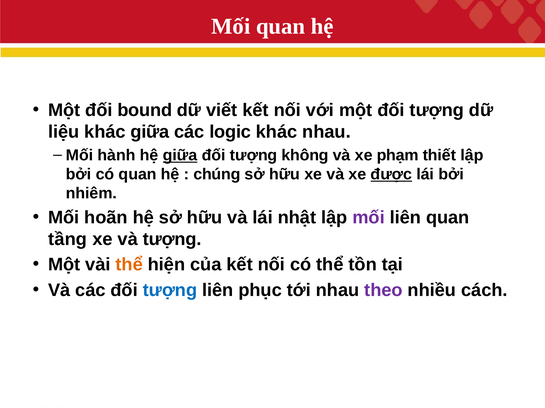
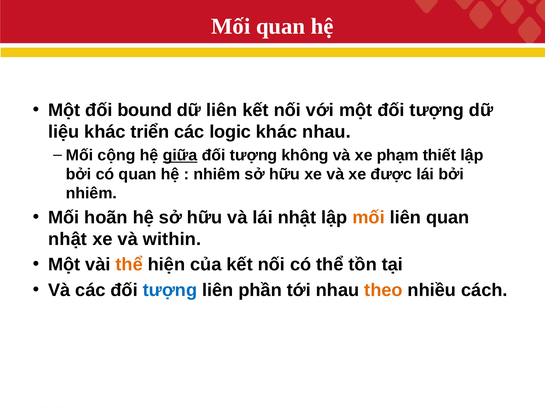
dữ viết: viết -> liên
khác giữa: giữa -> triển
hành: hành -> cộng
chúng at (217, 175): chúng -> nhiêm
được underline: present -> none
mối at (369, 218) colour: purple -> orange
tầng at (68, 240): tầng -> nhật
và tượng: tượng -> within
phục: phục -> phần
theo colour: purple -> orange
